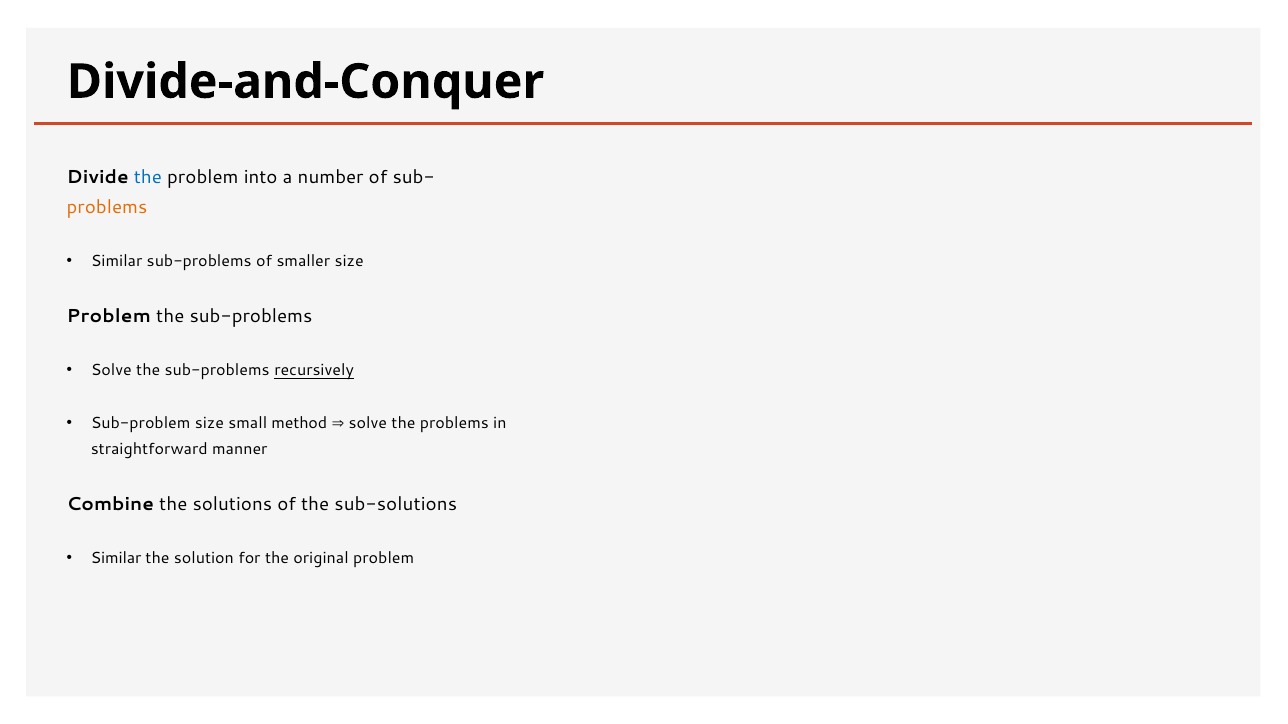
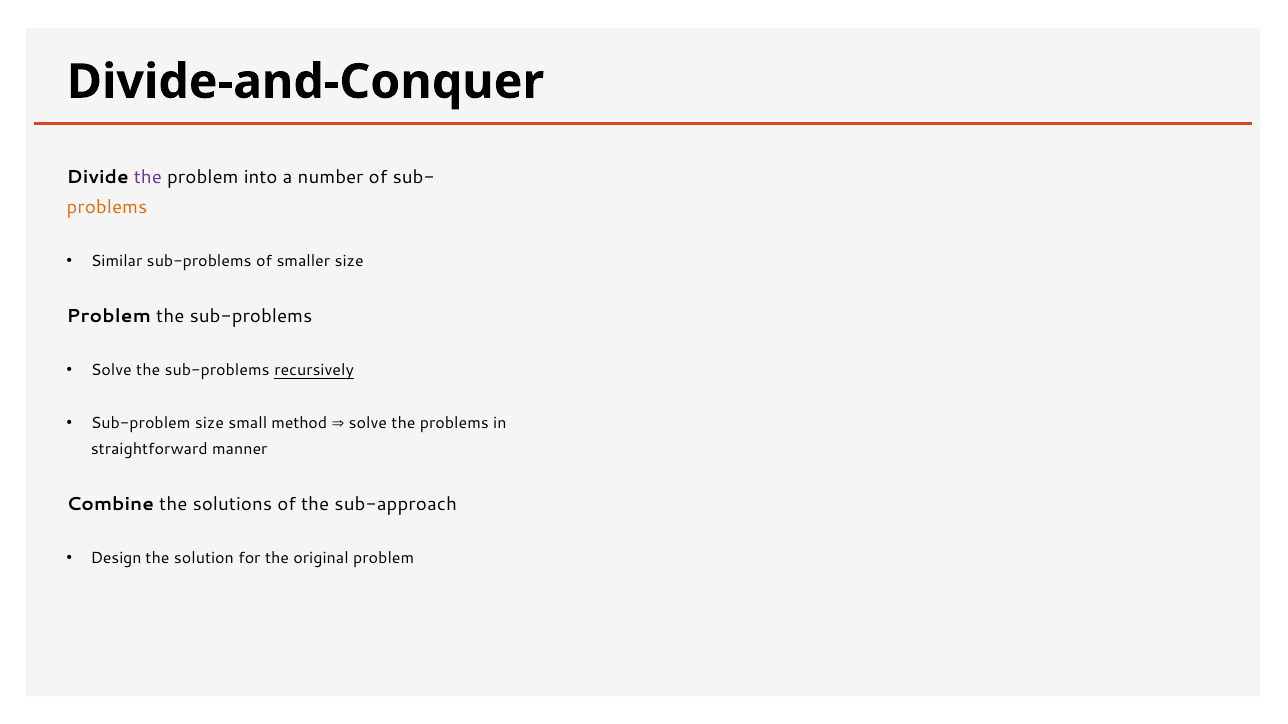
the at (148, 177) colour: blue -> purple
sub-solutions: sub-solutions -> sub-approach
Similar at (116, 559): Similar -> Design
